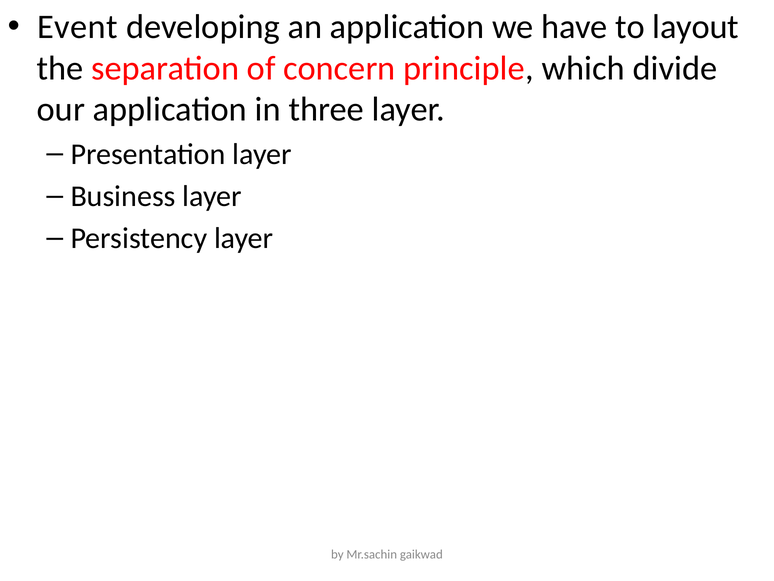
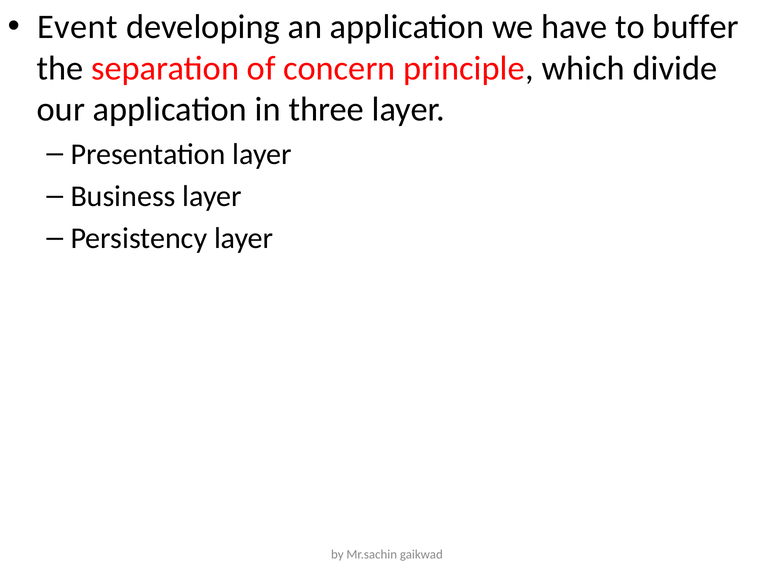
layout: layout -> buffer
